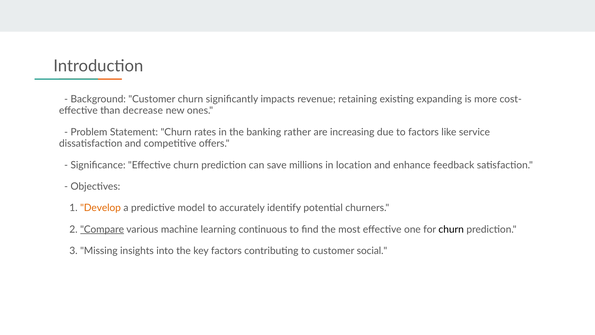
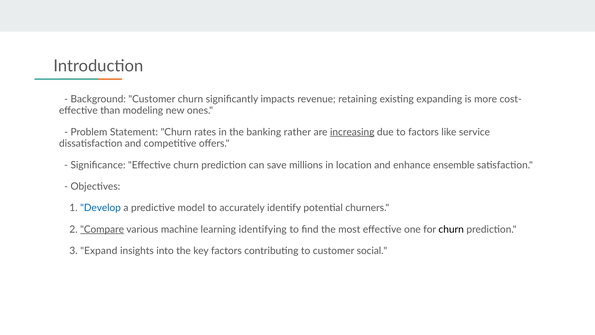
decrease: decrease -> modeling
increasing underline: none -> present
feedback: feedback -> ensemble
Develop colour: orange -> blue
continuous: continuous -> identifying
Missing: Missing -> Expand
